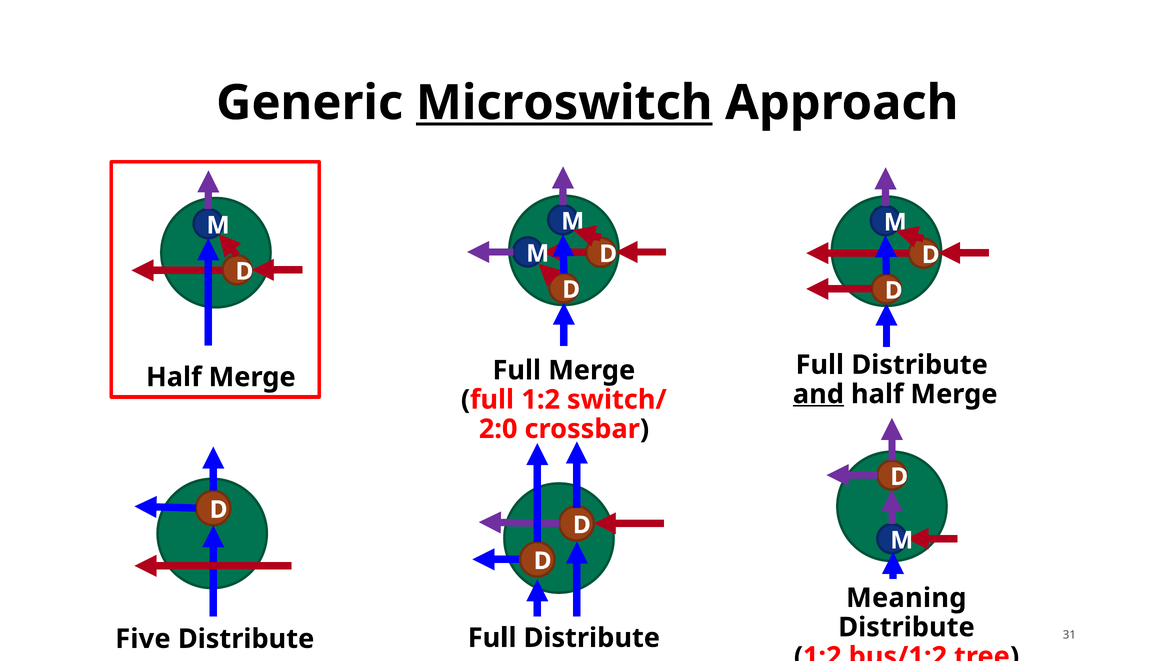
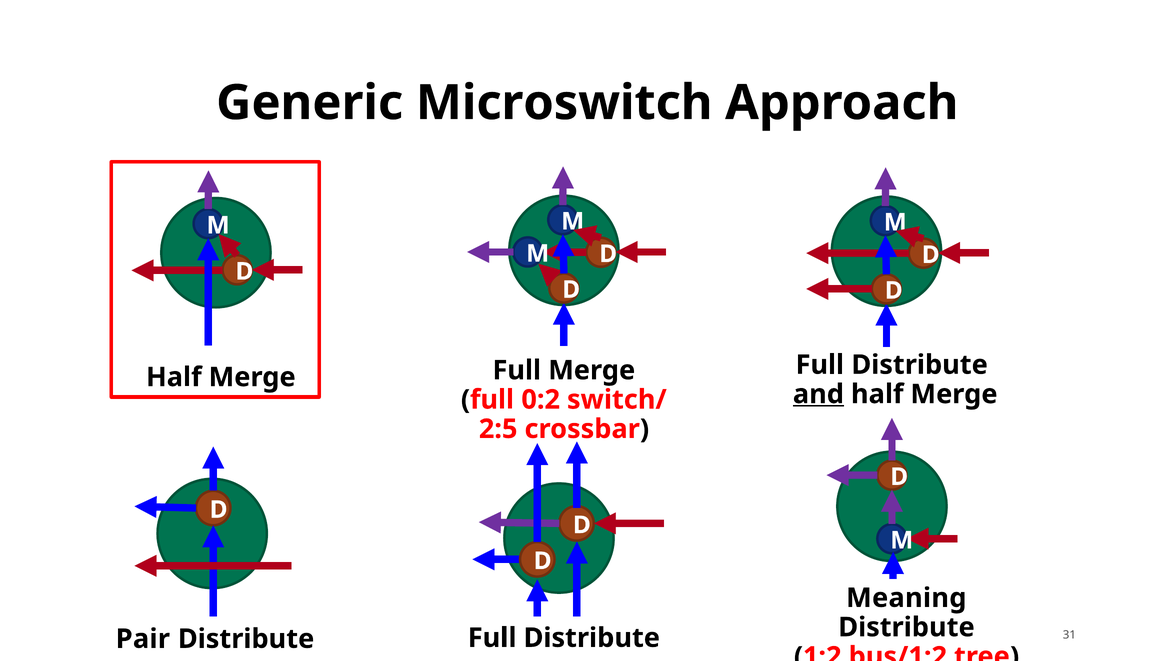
Microswitch underline: present -> none
full 1:2: 1:2 -> 0:2
2:0: 2:0 -> 2:5
Five: Five -> Pair
